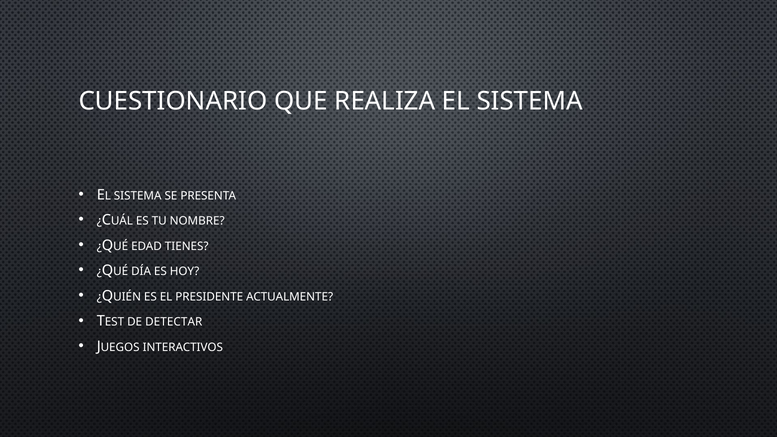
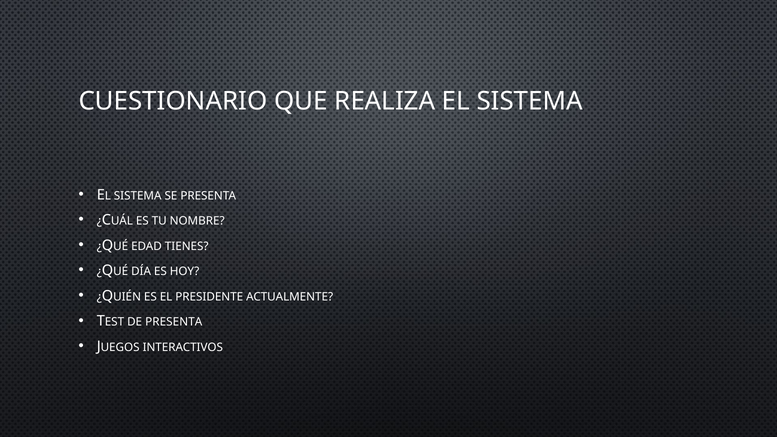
DE DETECTAR: DETECTAR -> PRESENTA
